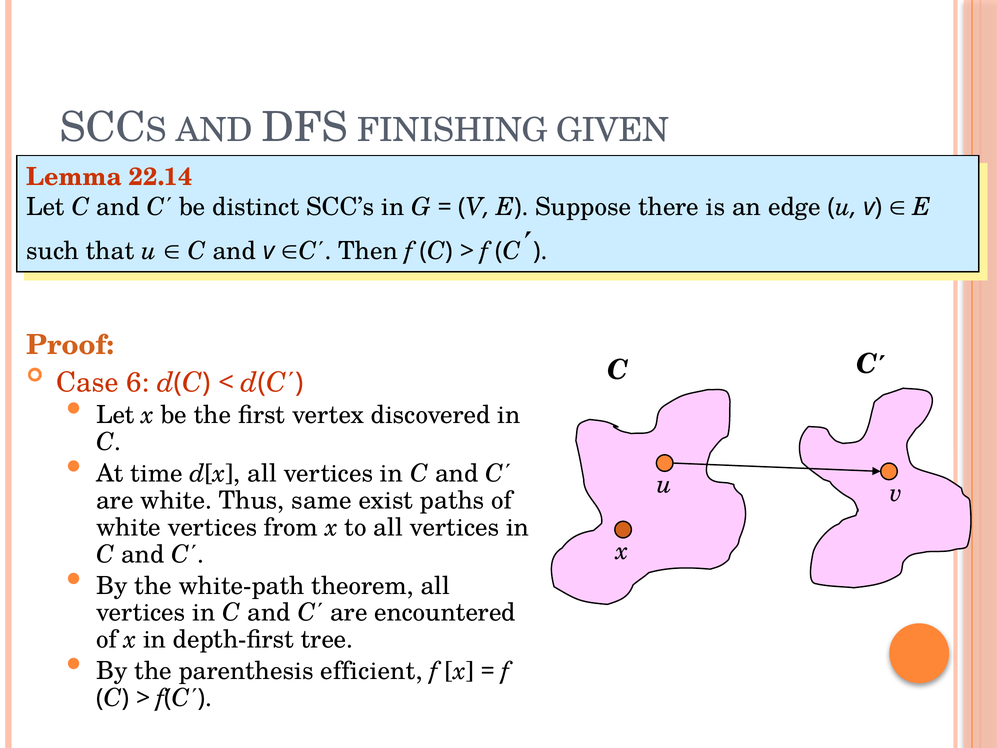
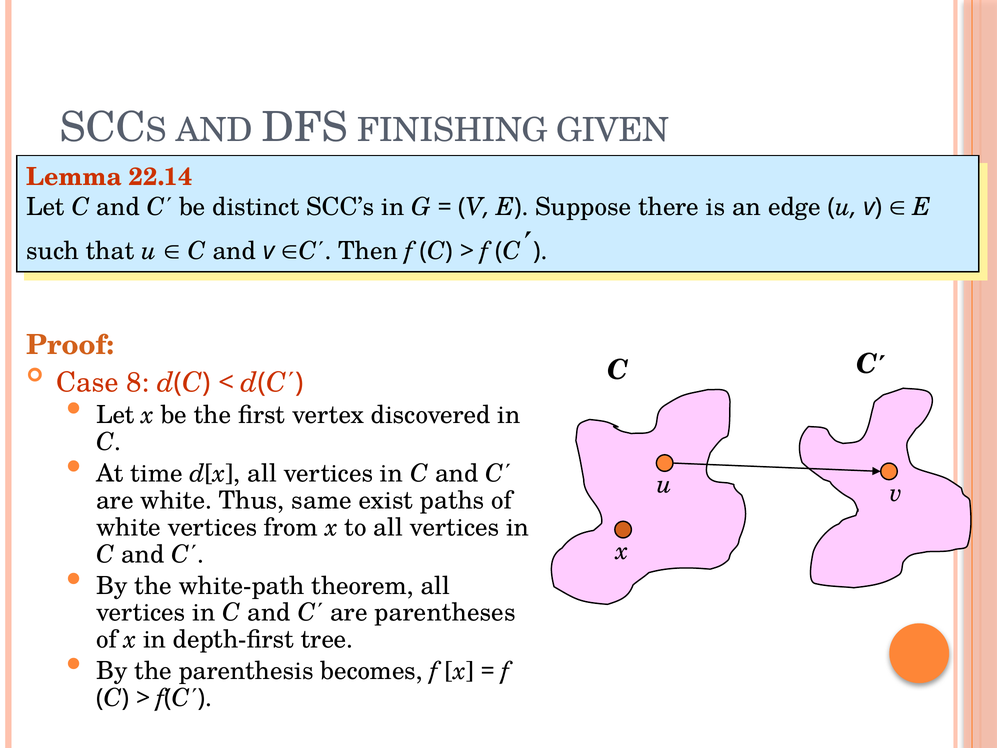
6: 6 -> 8
encountered: encountered -> parentheses
efficient: efficient -> becomes
